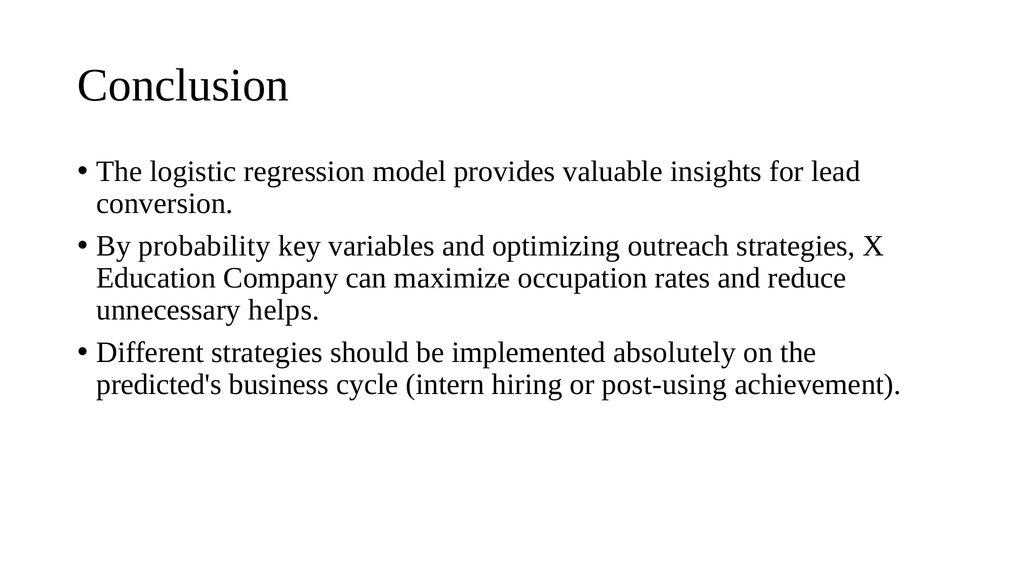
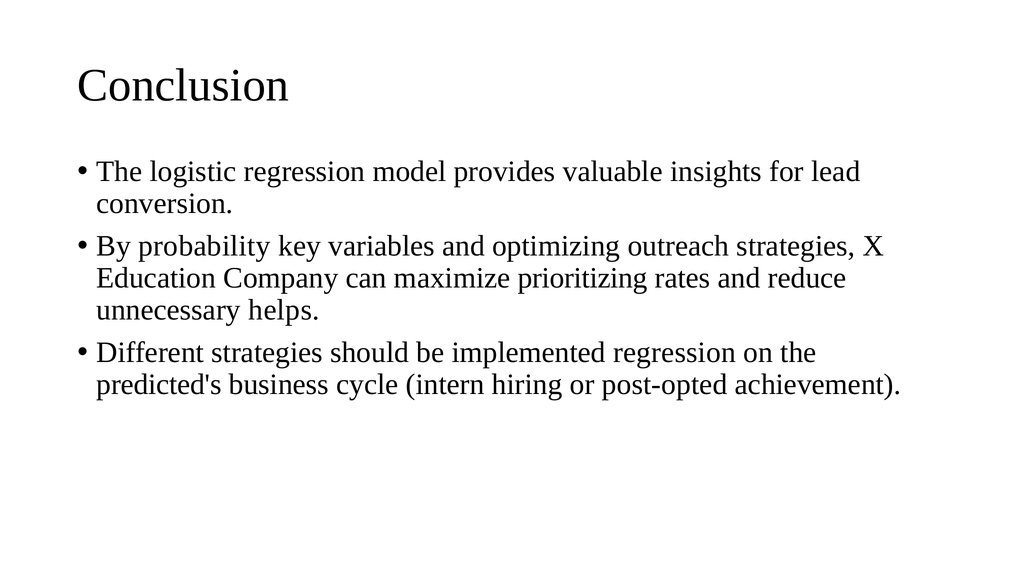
occupation: occupation -> prioritizing
implemented absolutely: absolutely -> regression
post-using: post-using -> post-opted
